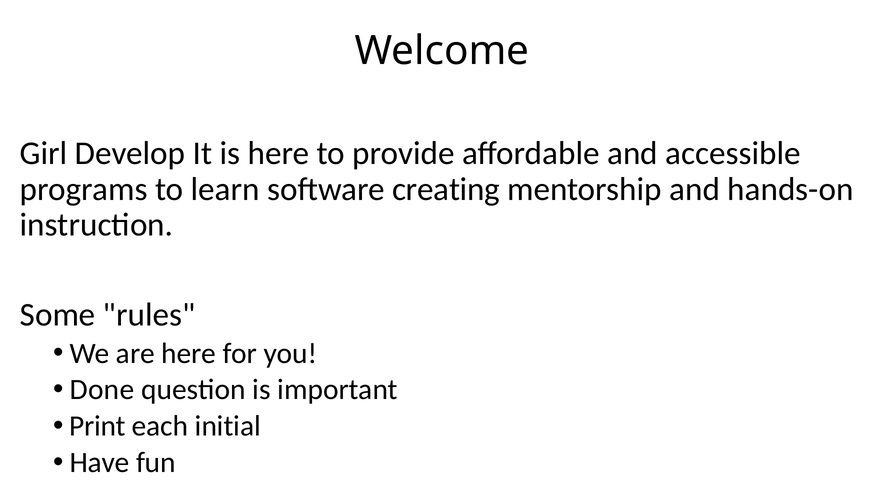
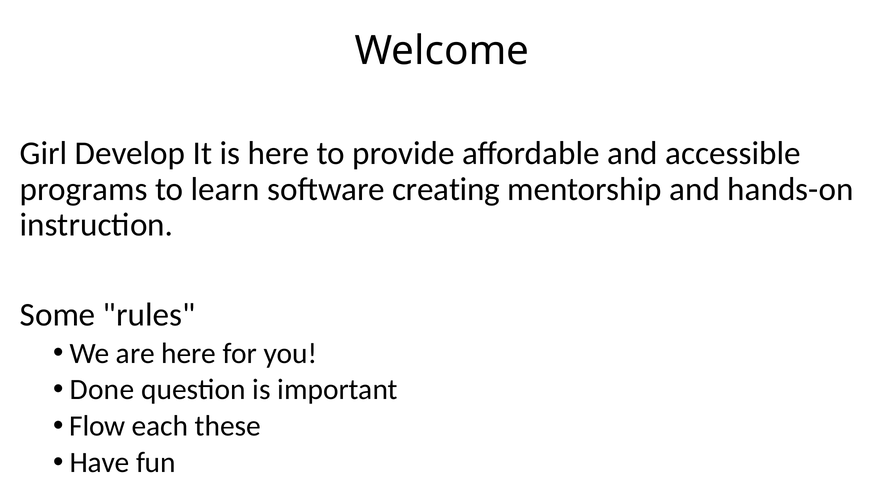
Print: Print -> Flow
initial: initial -> these
